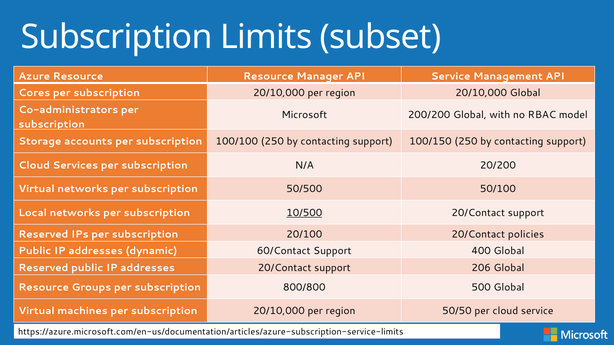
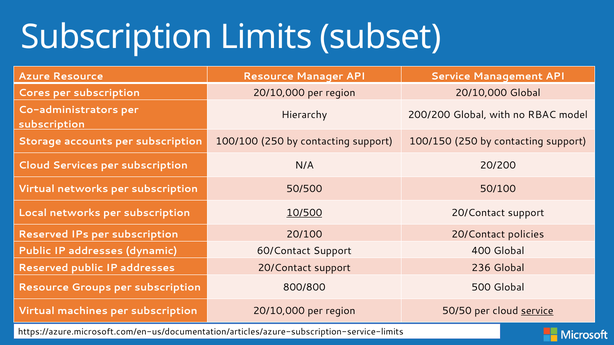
Microsoft: Microsoft -> Hierarchy
206: 206 -> 236
service at (537, 311) underline: none -> present
